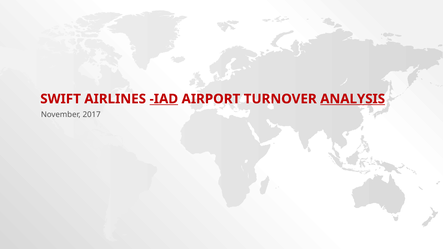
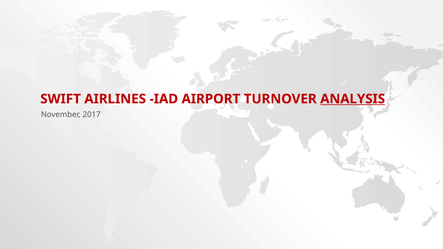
IAD underline: present -> none
